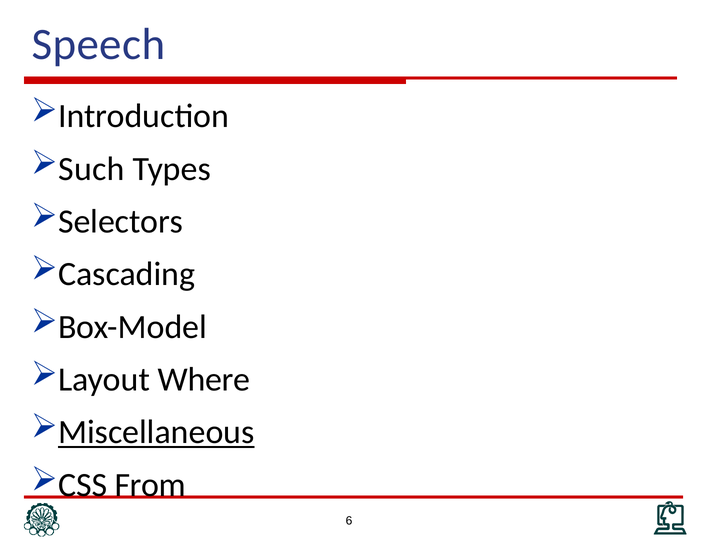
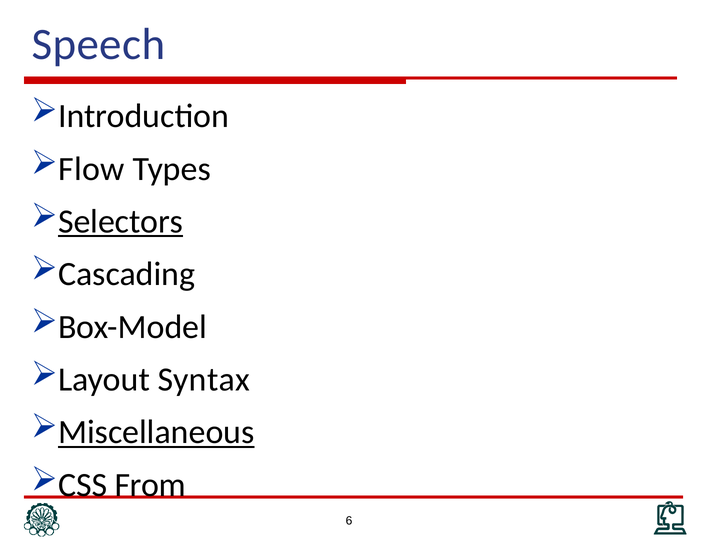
Such: Such -> Flow
Selectors underline: none -> present
Where: Where -> Syntax
